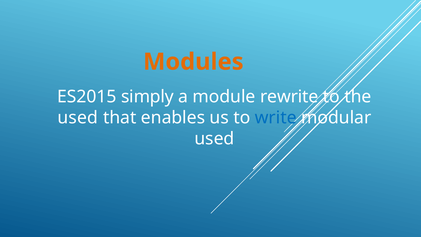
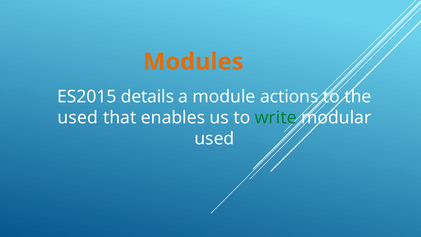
simply: simply -> details
rewrite: rewrite -> actions
write colour: blue -> green
